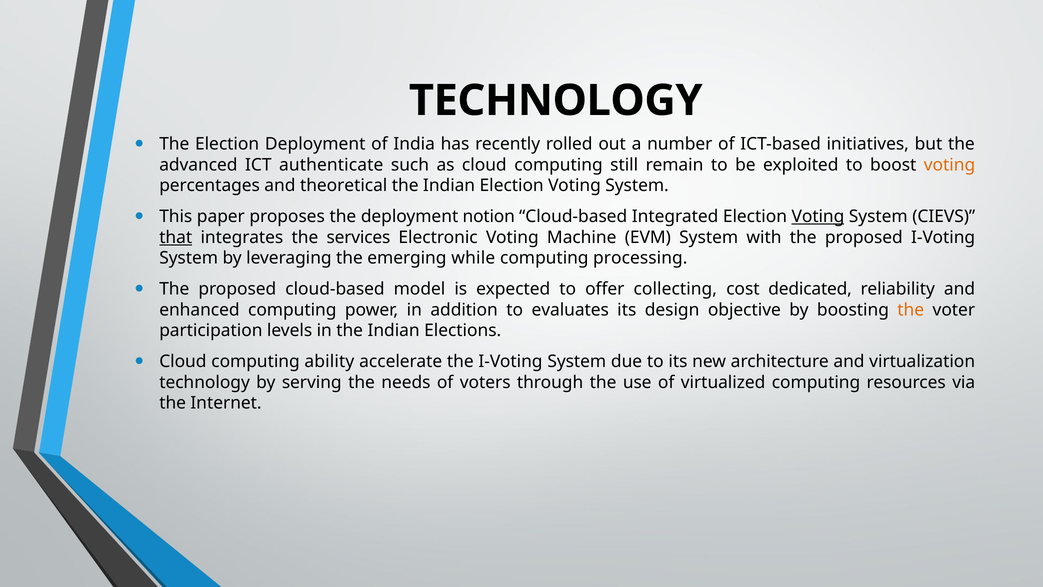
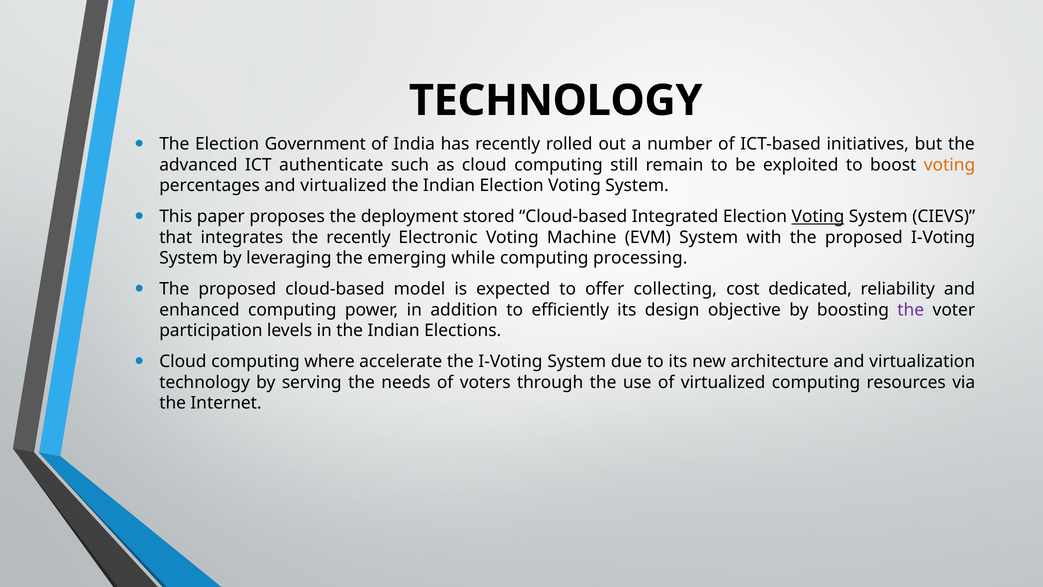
Election Deployment: Deployment -> Government
and theoretical: theoretical -> virtualized
notion: notion -> stored
that underline: present -> none
the services: services -> recently
evaluates: evaluates -> efficiently
the at (911, 310) colour: orange -> purple
ability: ability -> where
